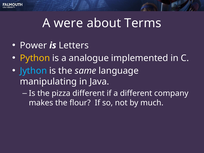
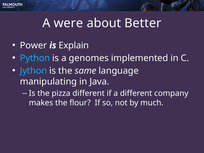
Terms: Terms -> Better
Letters: Letters -> Explain
Python colour: yellow -> light blue
analogue: analogue -> genomes
